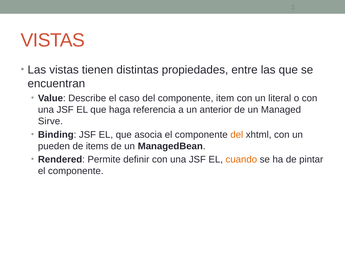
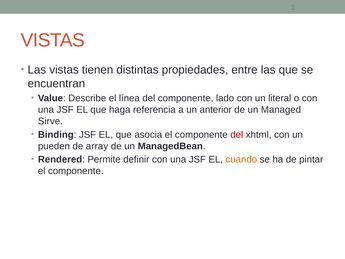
caso: caso -> línea
item: item -> lado
del at (237, 134) colour: orange -> red
items: items -> array
